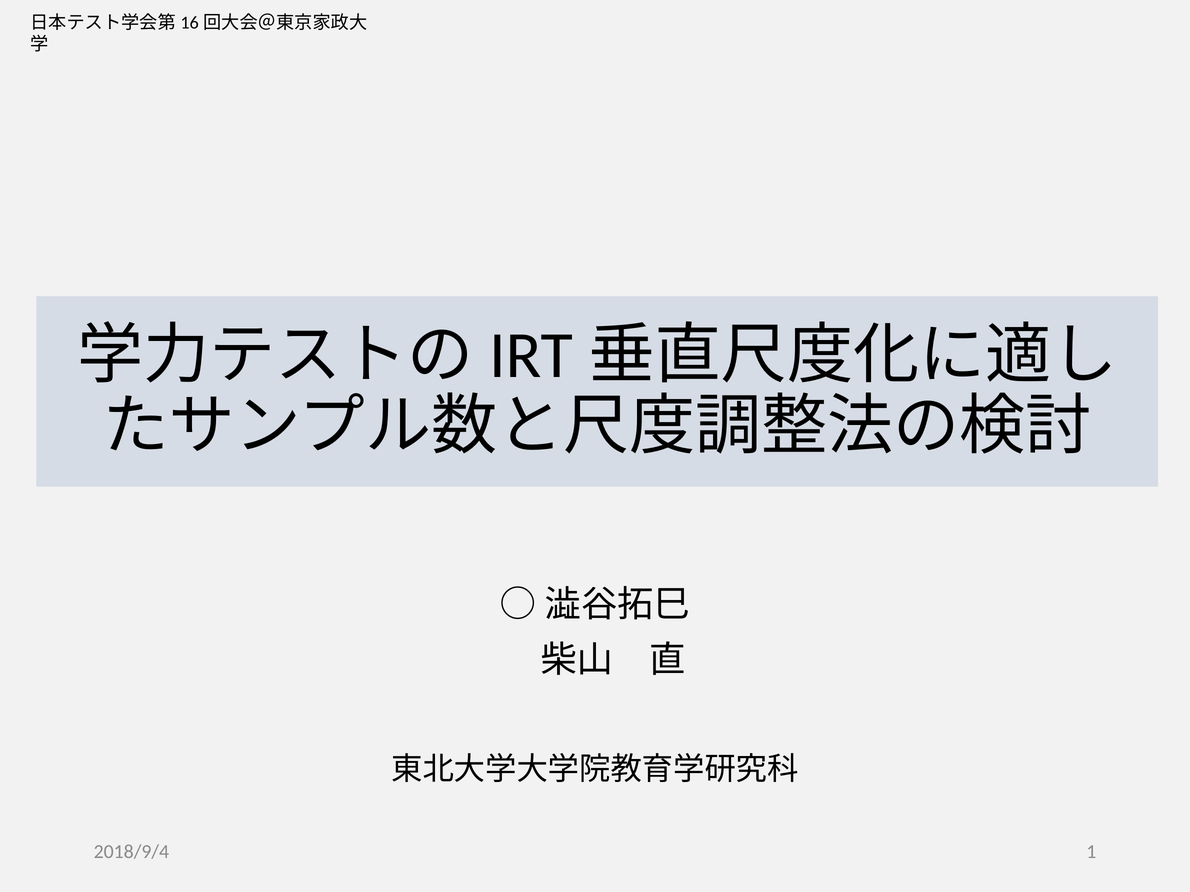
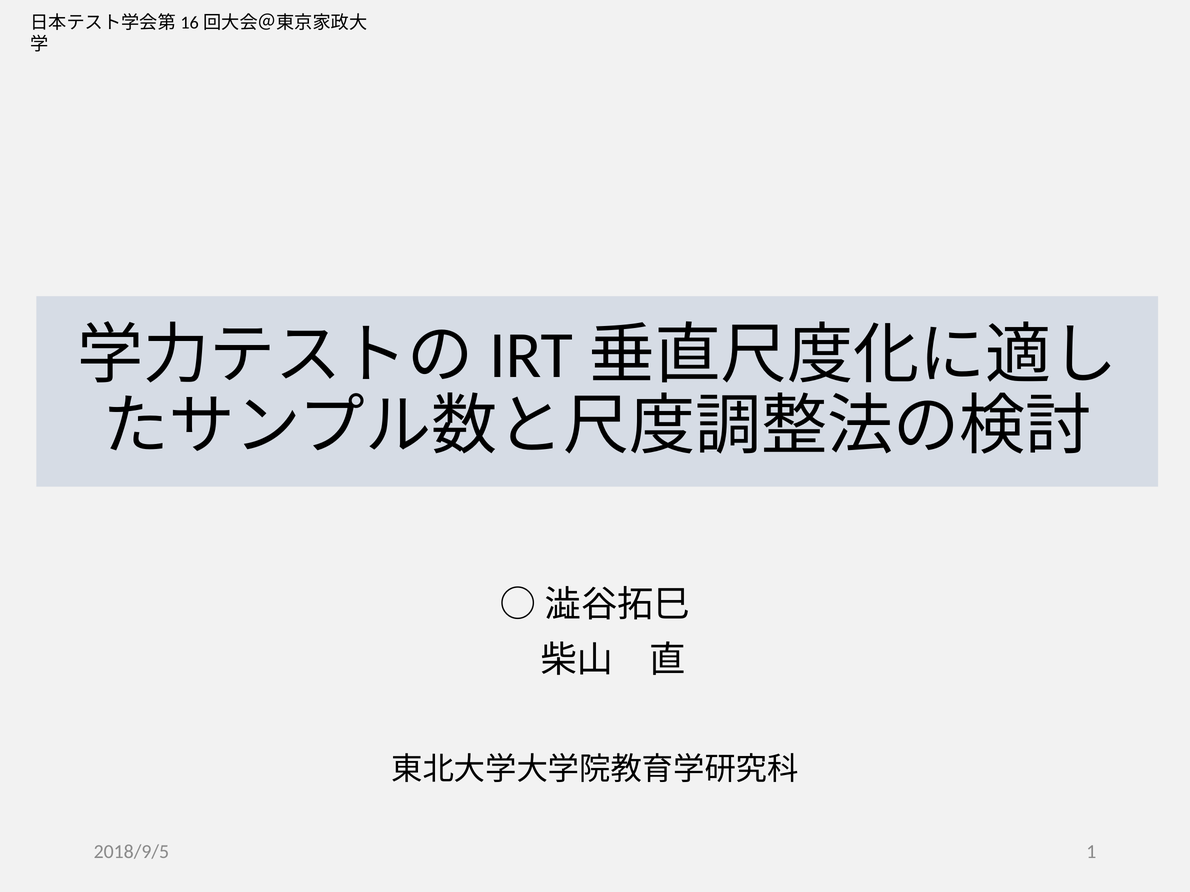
2018/9/4: 2018/9/4 -> 2018/9/5
